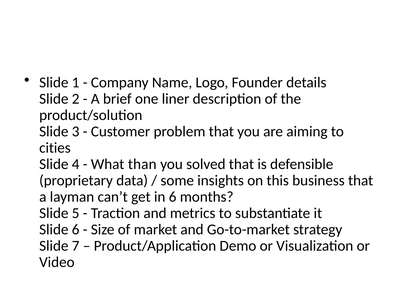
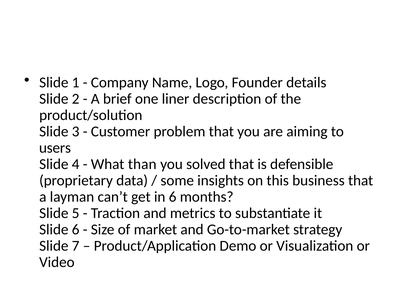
cities: cities -> users
